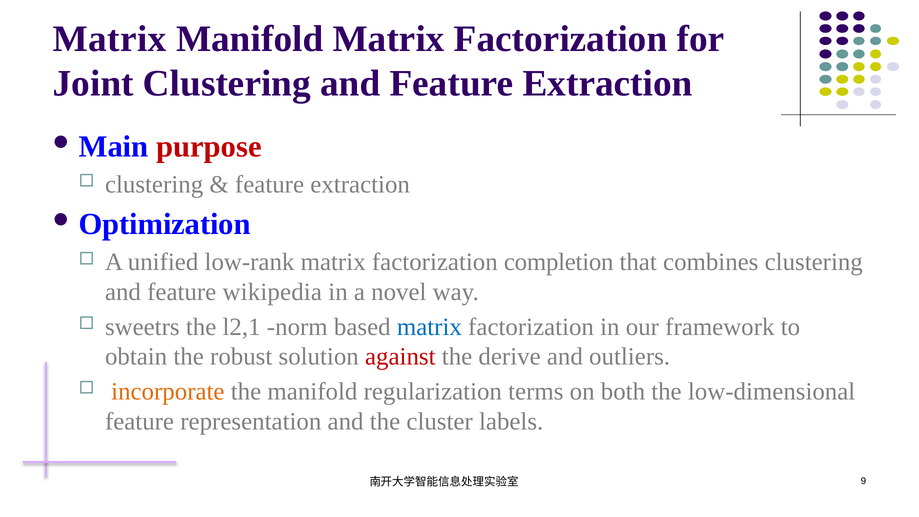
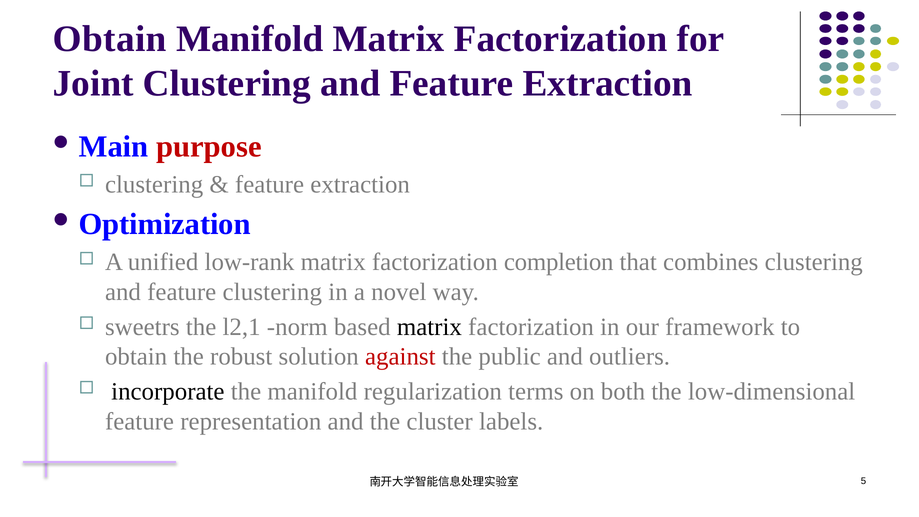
Matrix at (110, 39): Matrix -> Obtain
feature wikipedia: wikipedia -> clustering
matrix at (429, 327) colour: blue -> black
derive: derive -> public
incorporate colour: orange -> black
9: 9 -> 5
